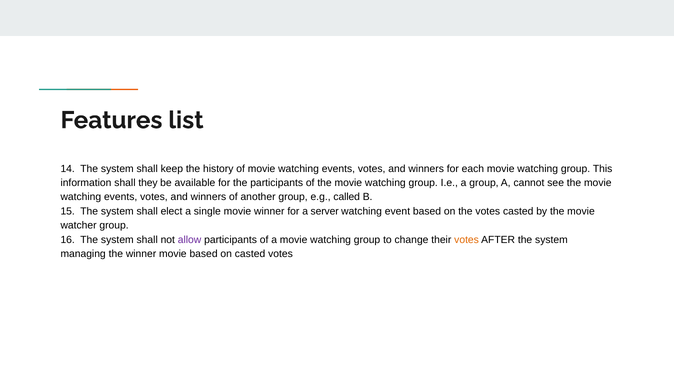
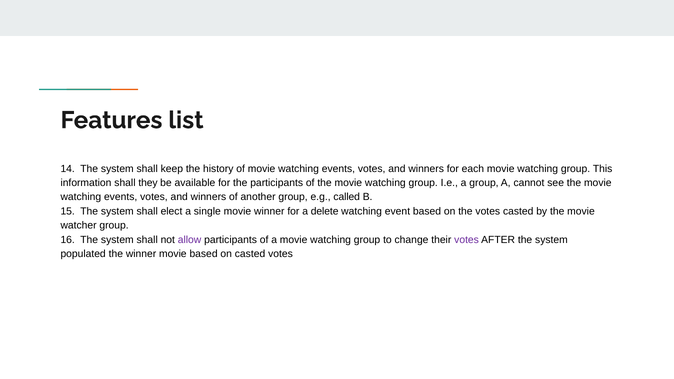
server: server -> delete
votes at (467, 240) colour: orange -> purple
managing: managing -> populated
